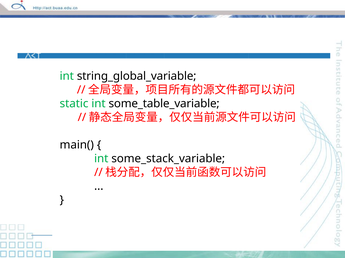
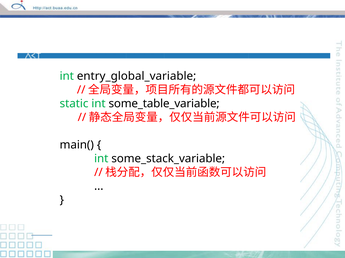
string_global_variable: string_global_variable -> entry_global_variable
